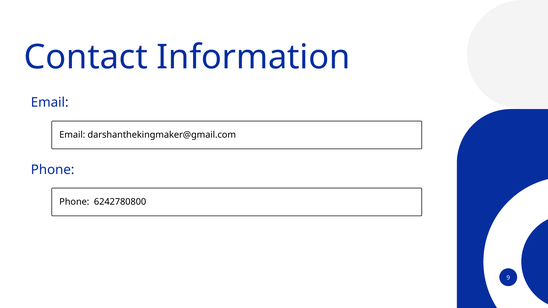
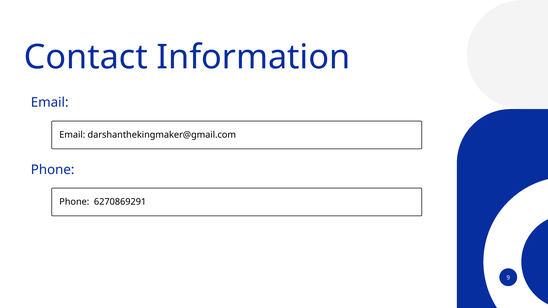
6242780800: 6242780800 -> 6270869291
